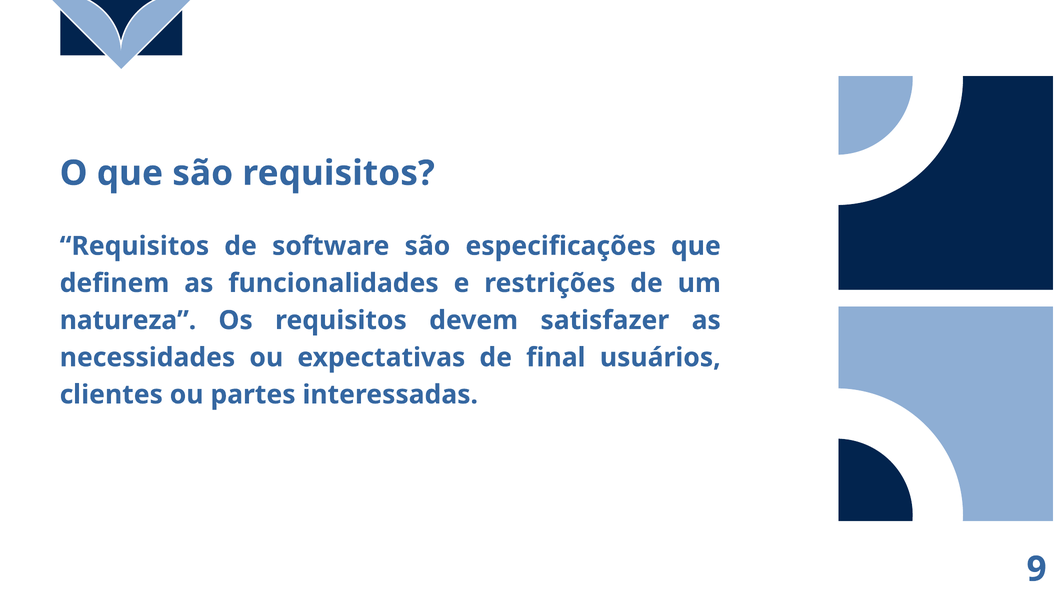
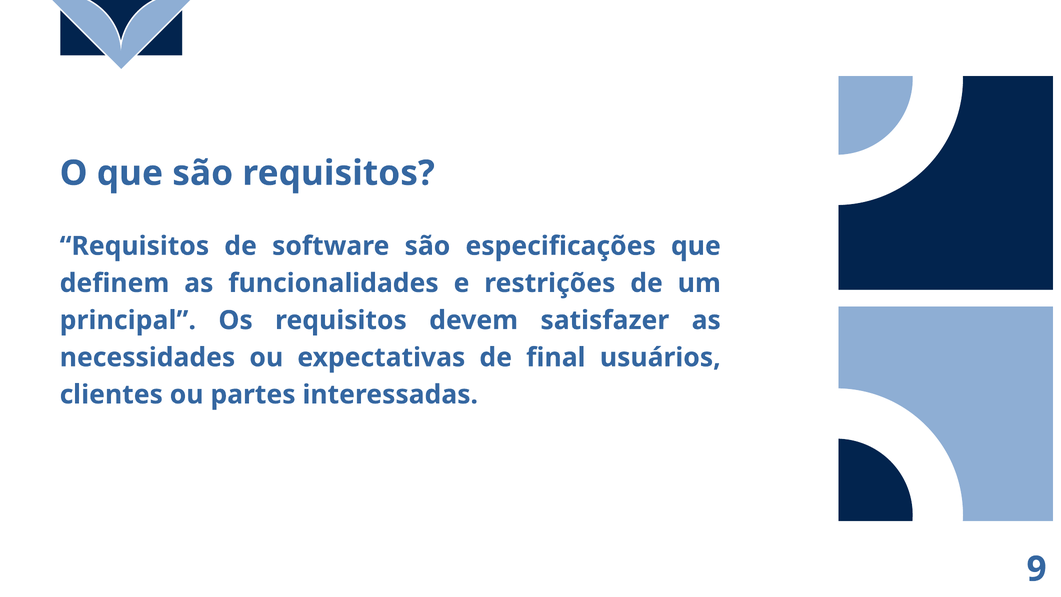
natureza: natureza -> principal
